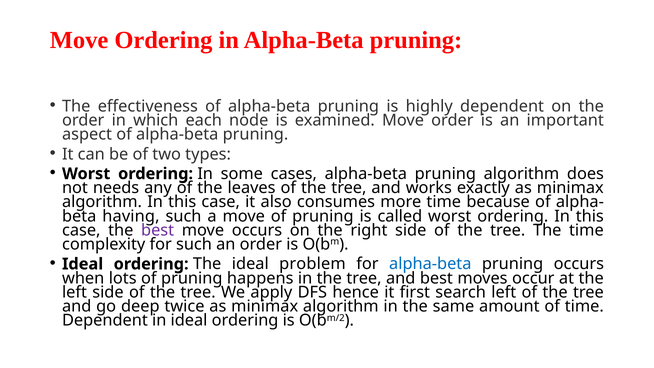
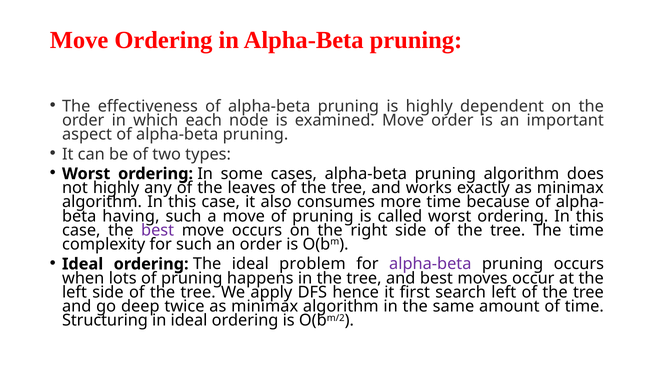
not needs: needs -> highly
alpha-beta at (430, 264) colour: blue -> purple
Dependent at (105, 320): Dependent -> Structuring
